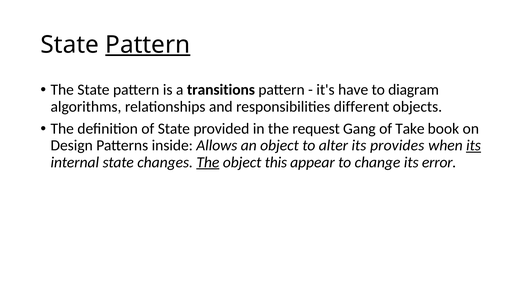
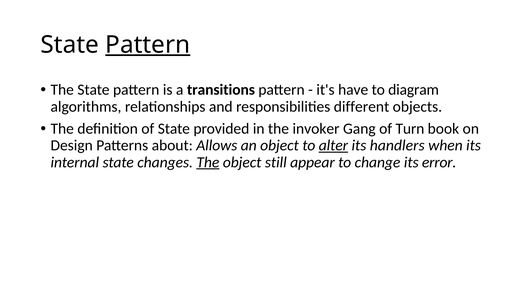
request: request -> invoker
Take: Take -> Turn
inside: inside -> about
alter underline: none -> present
provides: provides -> handlers
its at (474, 146) underline: present -> none
this: this -> still
